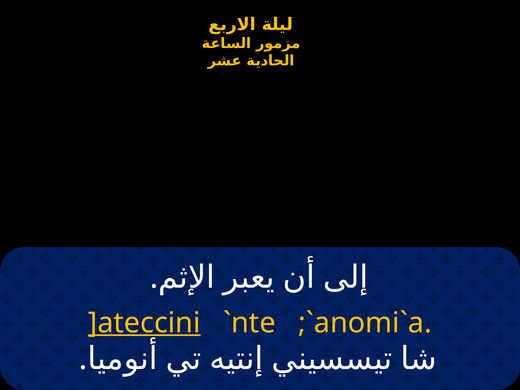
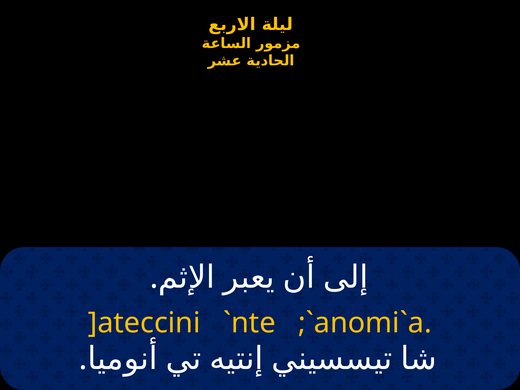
]ateccini underline: present -> none
